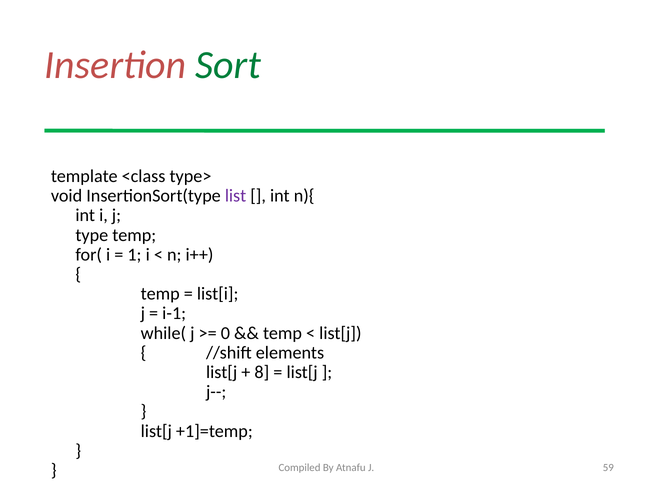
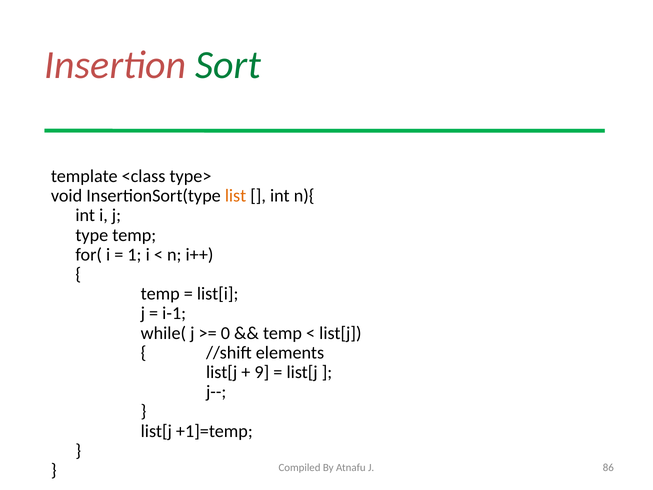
list colour: purple -> orange
8: 8 -> 9
59: 59 -> 86
